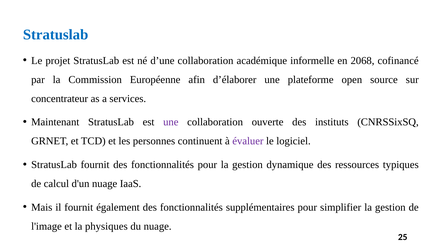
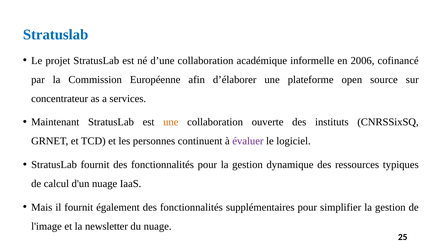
2068: 2068 -> 2006
une at (171, 122) colour: purple -> orange
physiques: physiques -> newsletter
